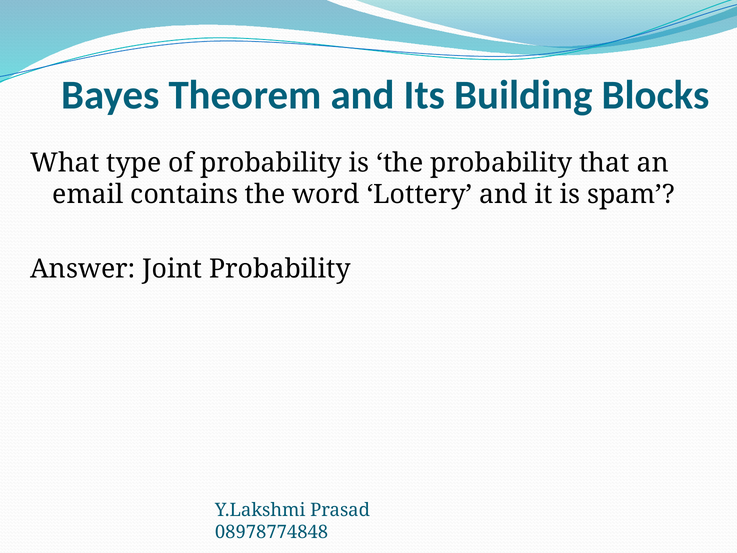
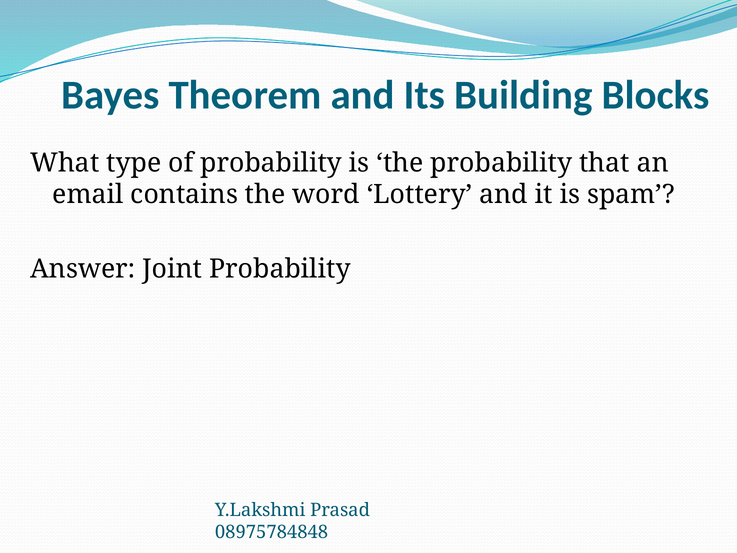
08978774848: 08978774848 -> 08975784848
